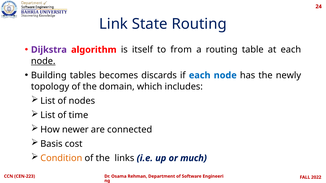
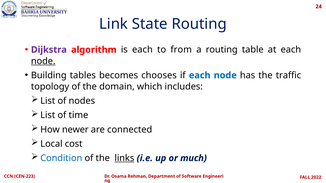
is itself: itself -> each
discards: discards -> chooses
newly: newly -> traffic
Basis: Basis -> Local
Condition colour: orange -> blue
links underline: none -> present
